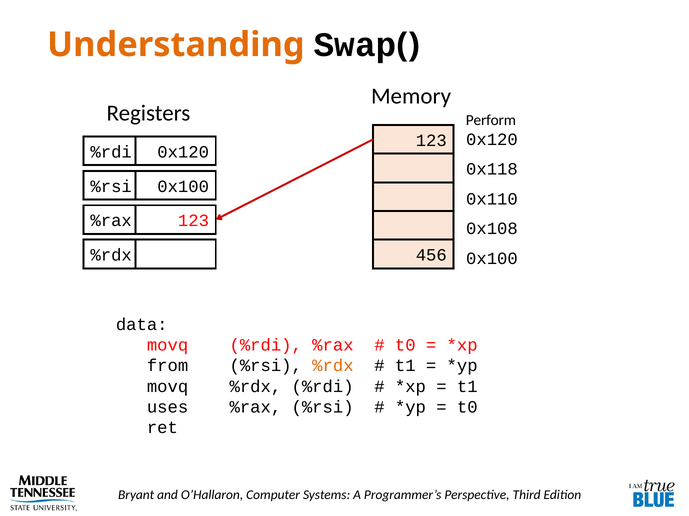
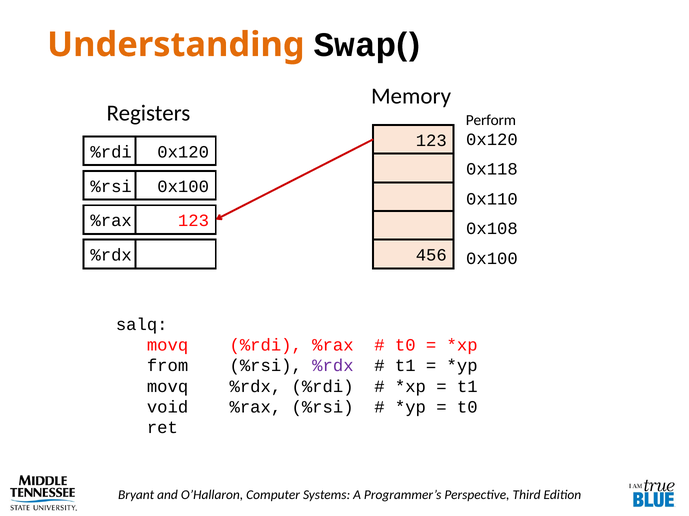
data: data -> salq
%rdx at (333, 366) colour: orange -> purple
uses: uses -> void
